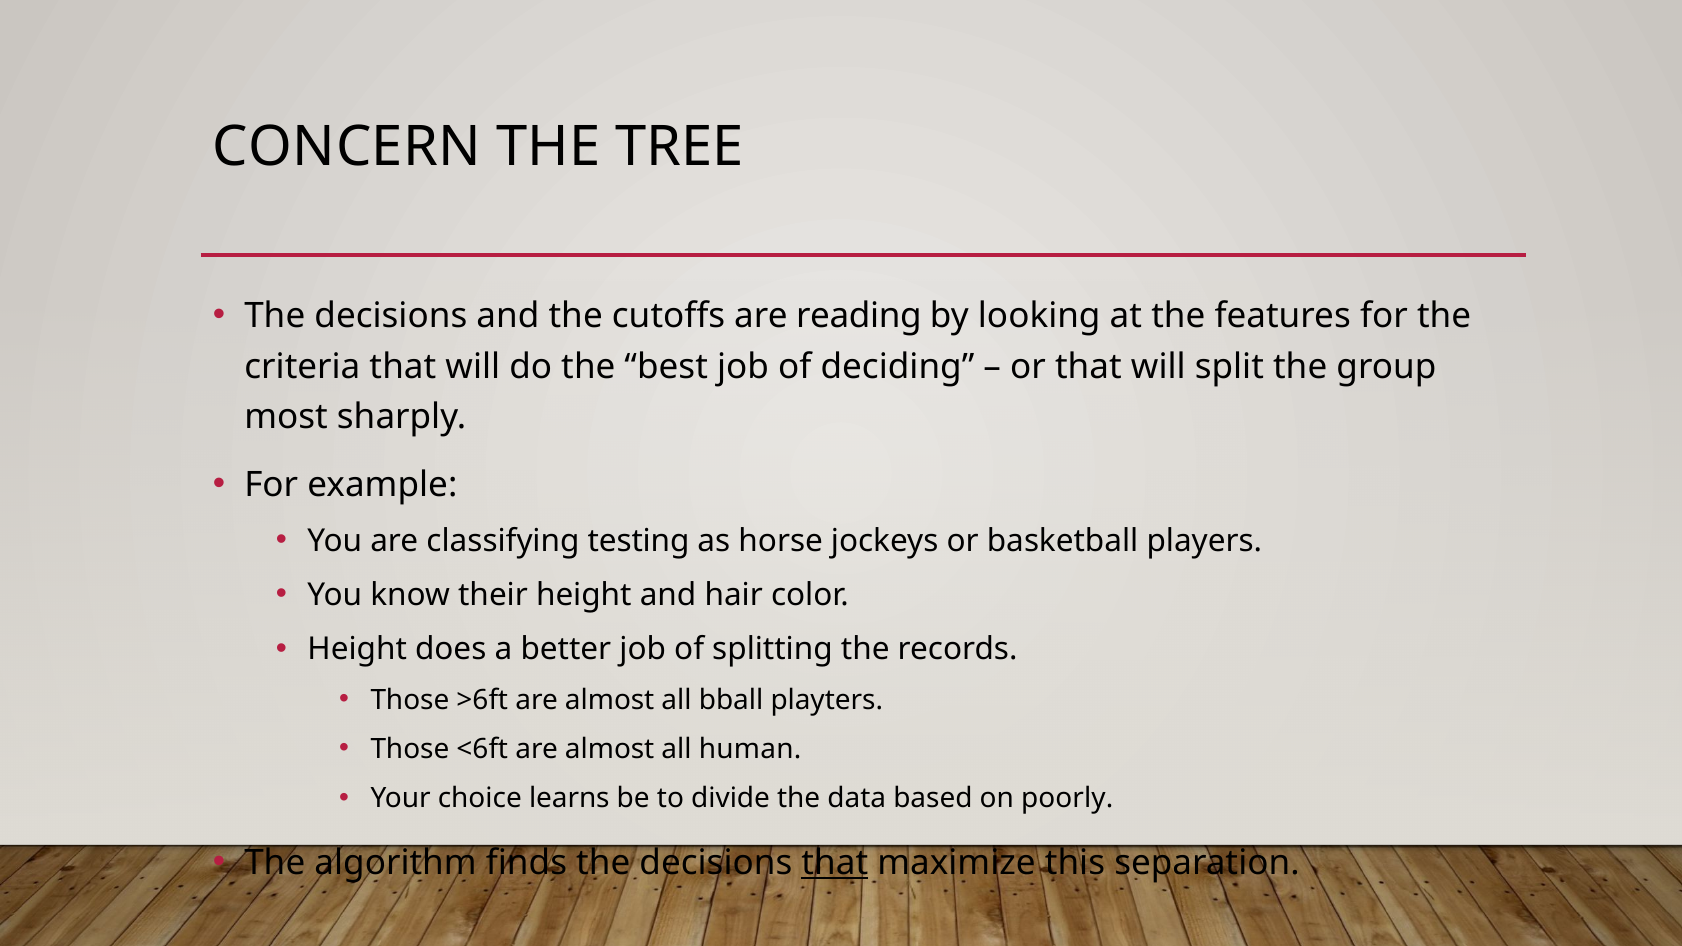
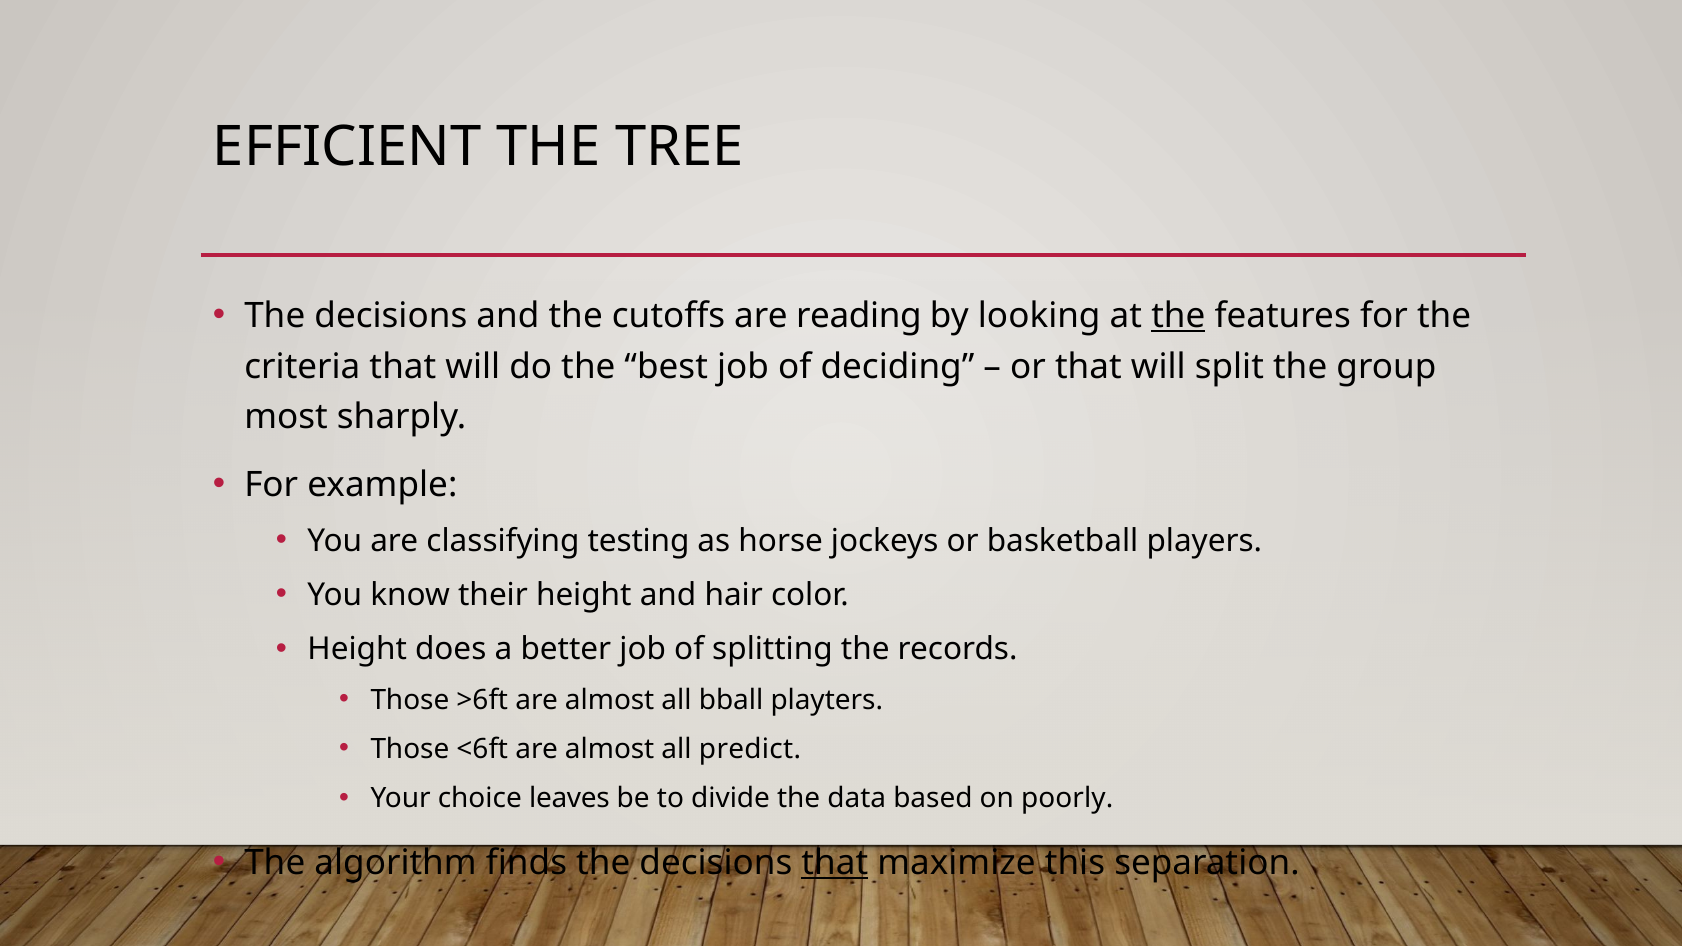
CONCERN: CONCERN -> EFFICIENT
the at (1178, 316) underline: none -> present
human: human -> predict
learns: learns -> leaves
